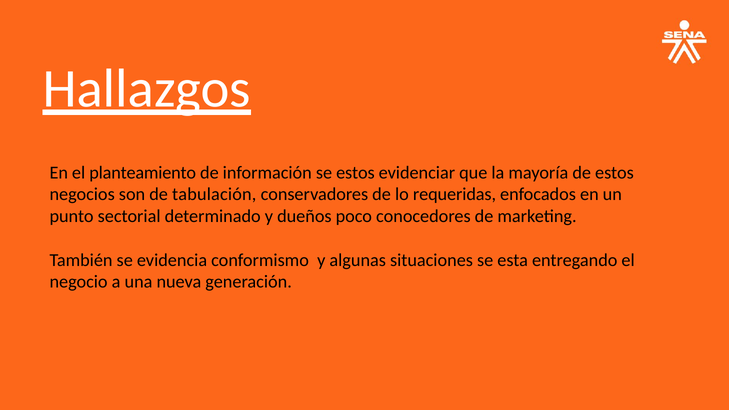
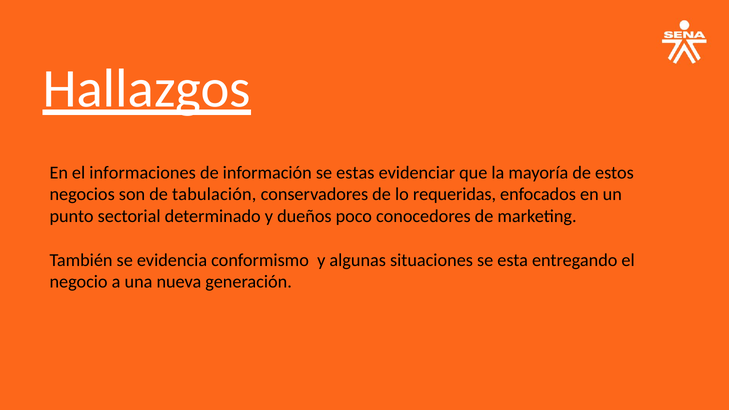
planteamiento: planteamiento -> informaciones
se estos: estos -> estas
